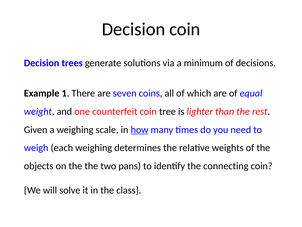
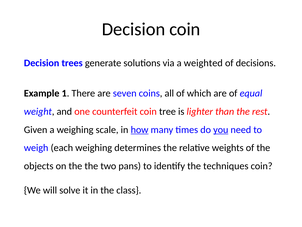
minimum: minimum -> weighted
you underline: none -> present
connecting: connecting -> techniques
